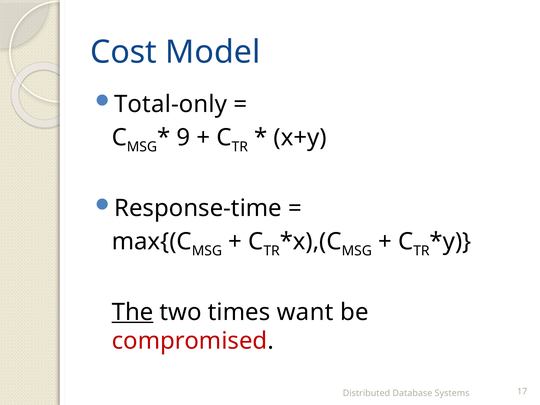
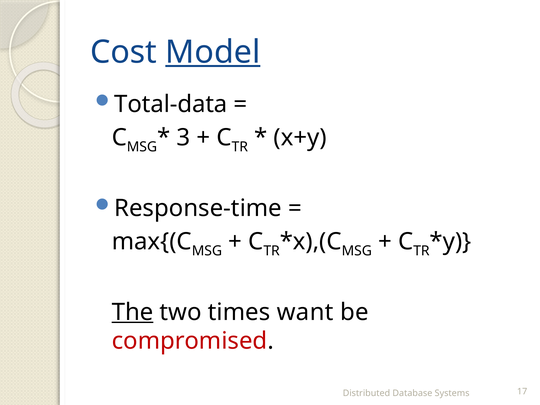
Model underline: none -> present
Total-only: Total-only -> Total-data
9: 9 -> 3
